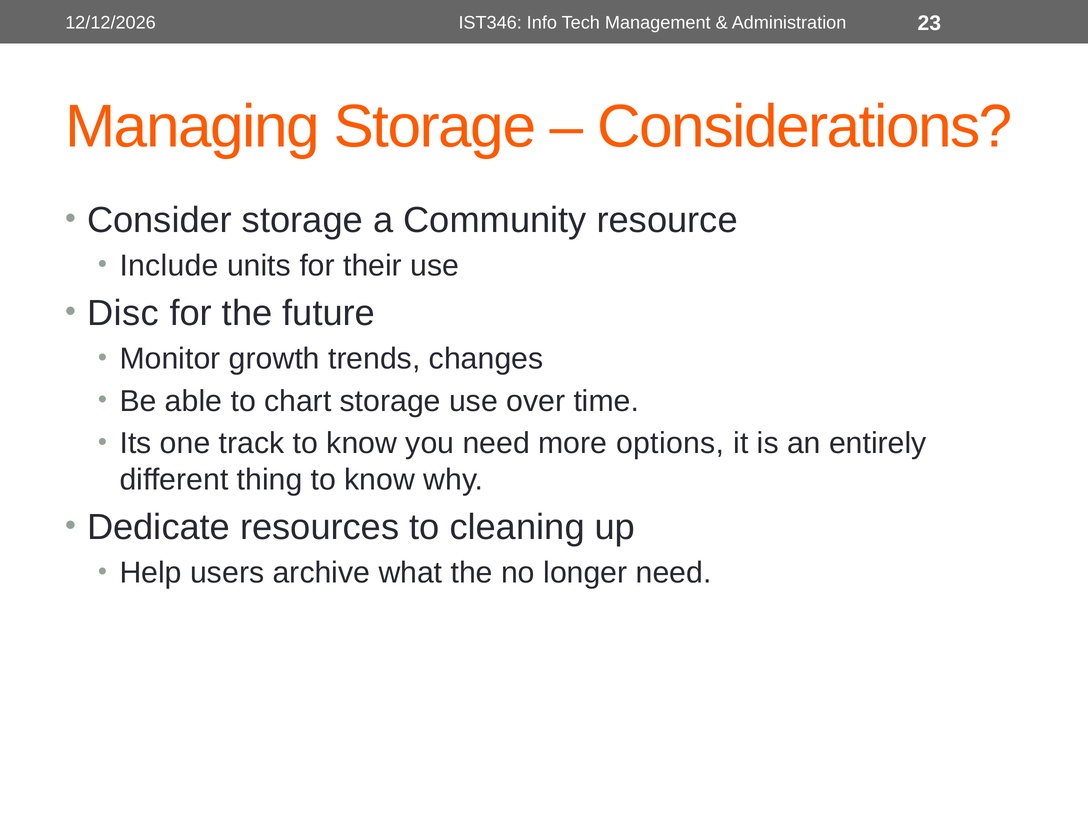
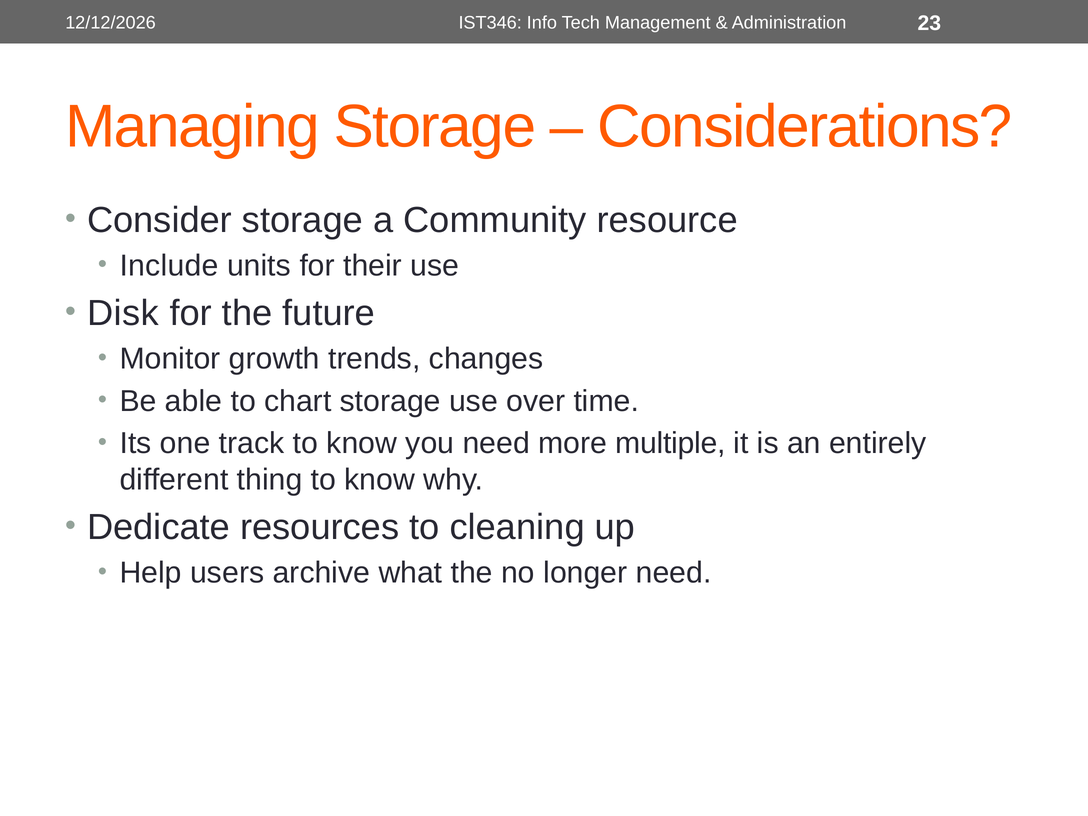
Disc: Disc -> Disk
options: options -> multiple
